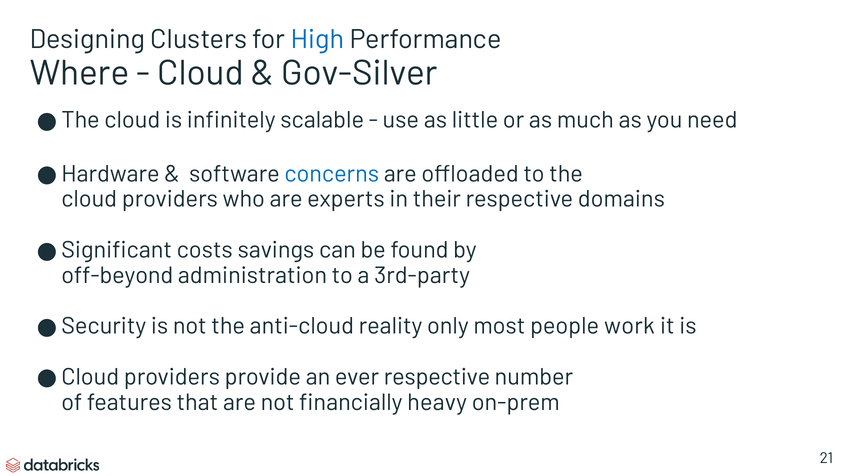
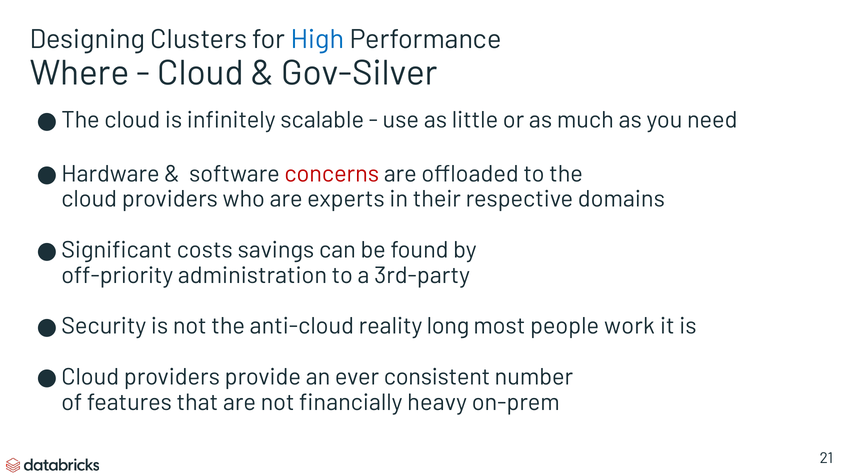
concerns colour: blue -> red
off-beyond: off-beyond -> off-priority
only: only -> long
ever respective: respective -> consistent
